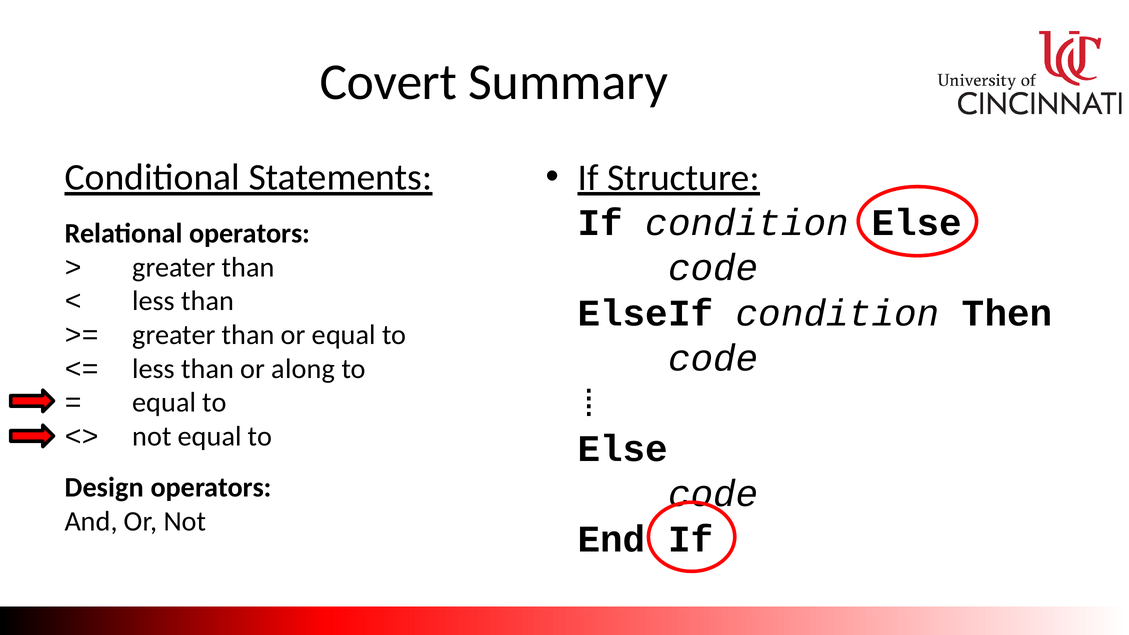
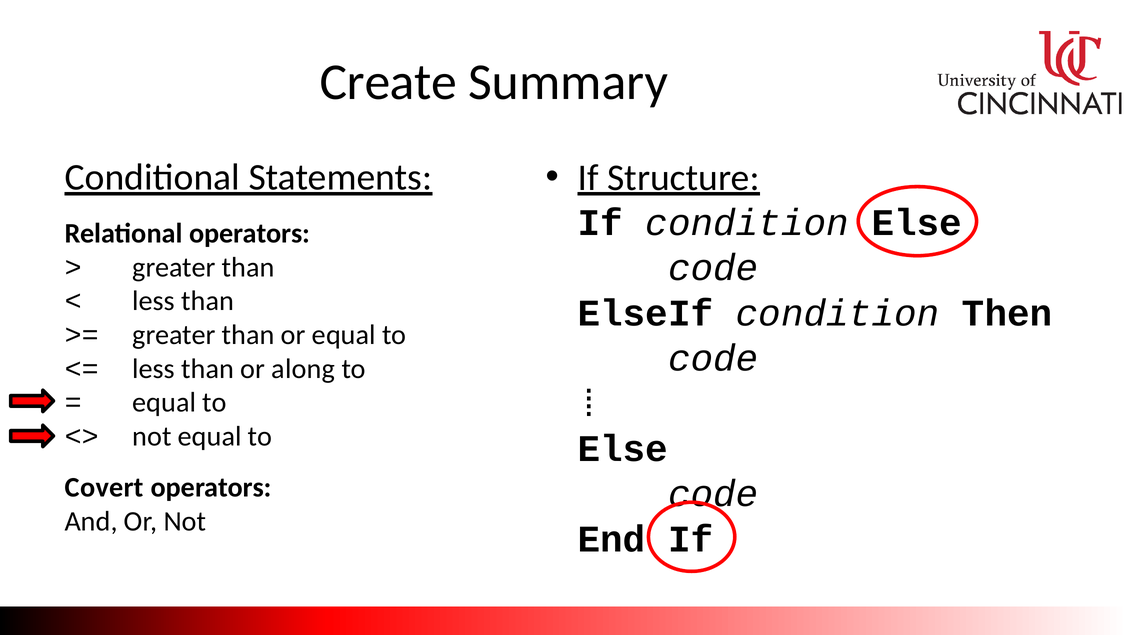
Covert: Covert -> Create
Design: Design -> Covert
